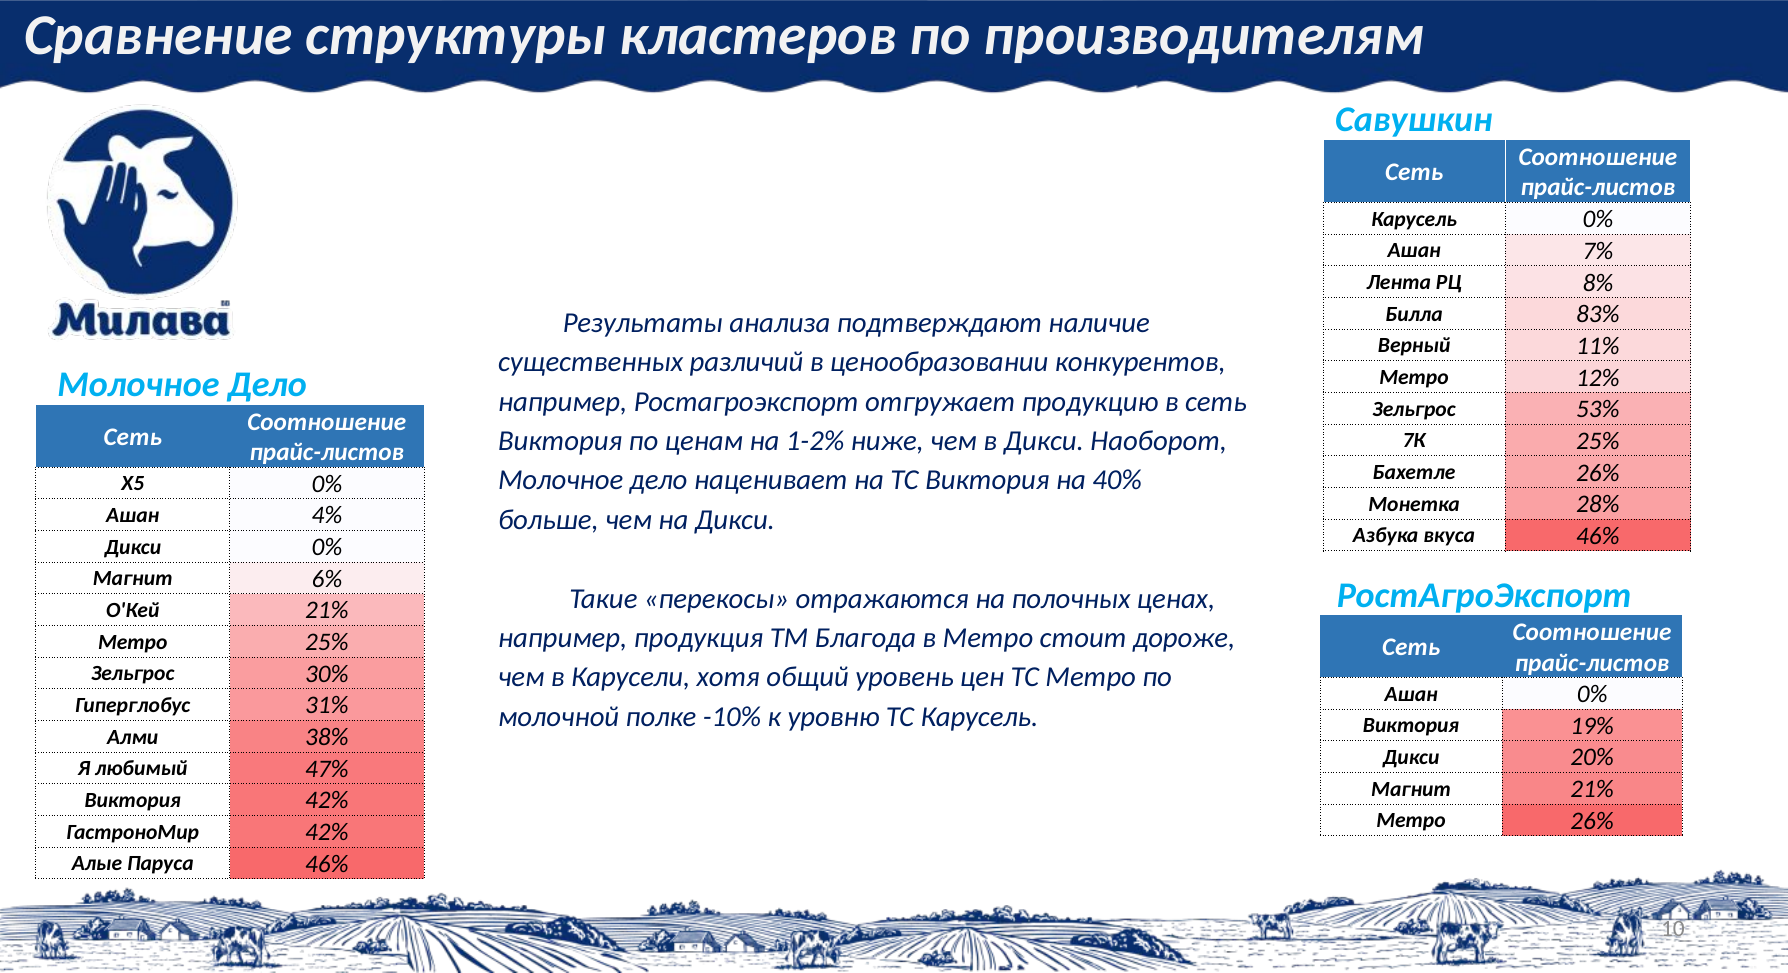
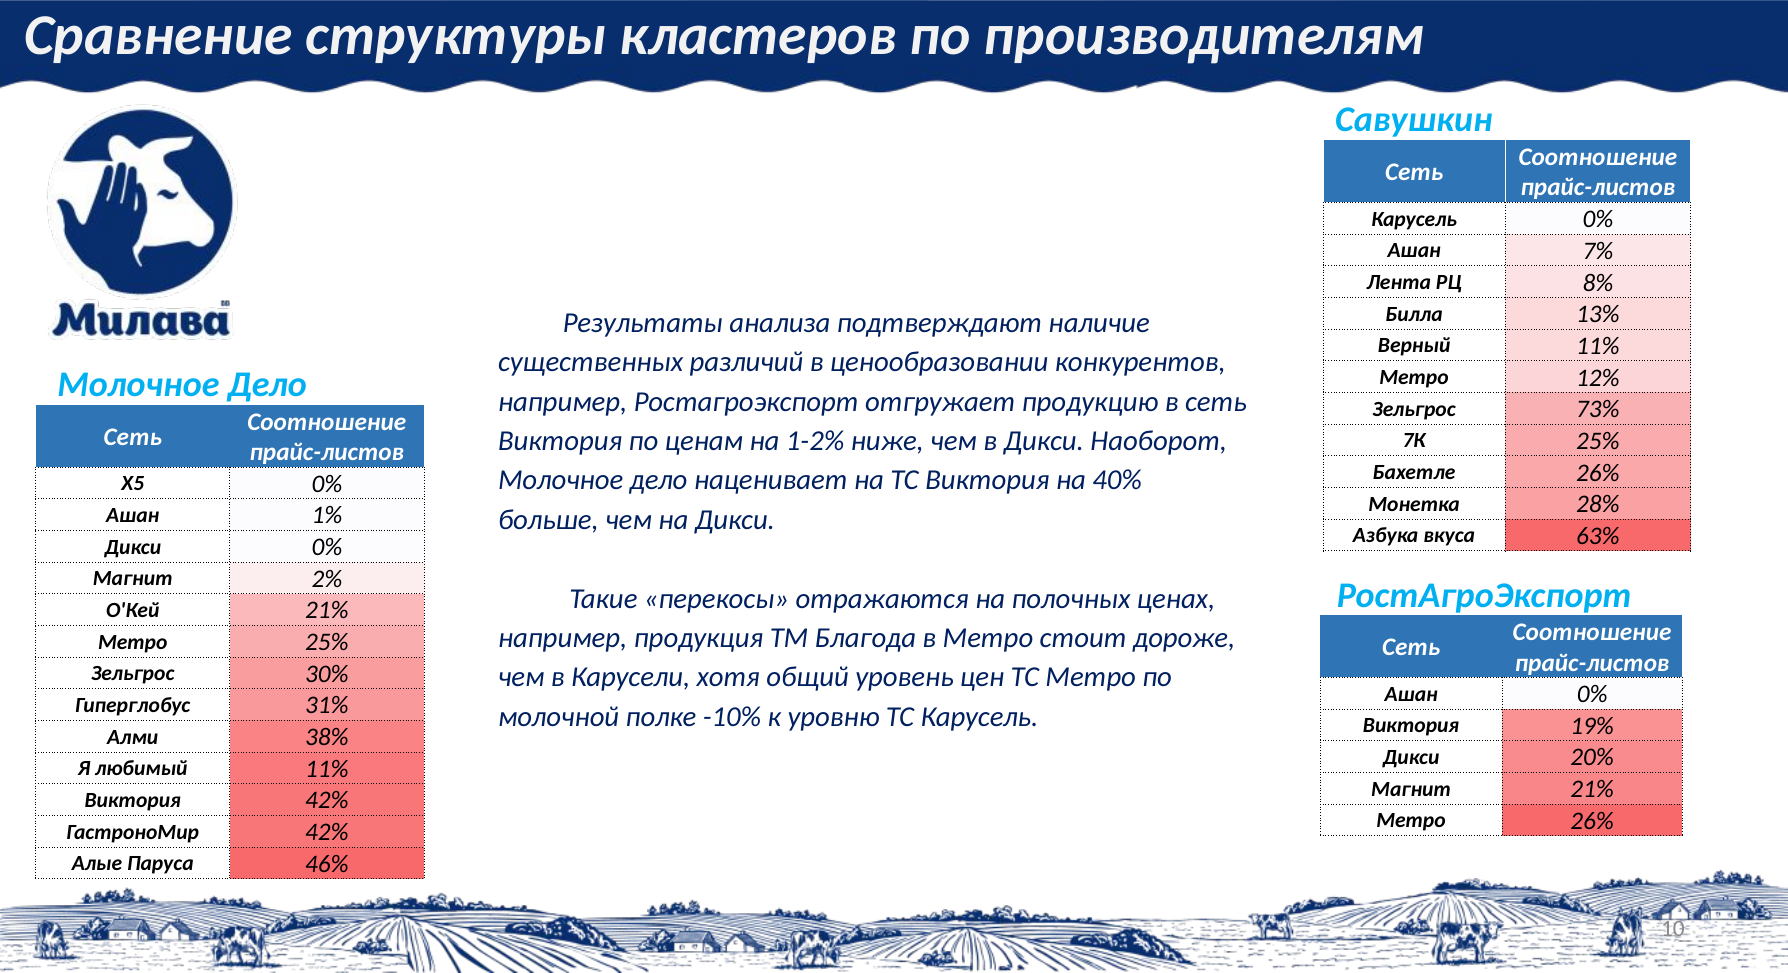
83%: 83% -> 13%
53%: 53% -> 73%
4%: 4% -> 1%
вкуса 46%: 46% -> 63%
6%: 6% -> 2%
любимый 47%: 47% -> 11%
